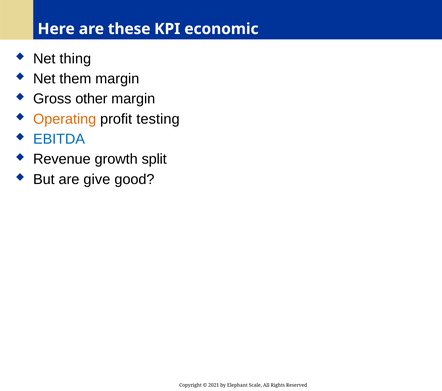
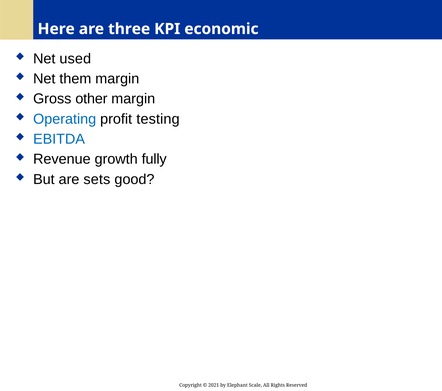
these: these -> three
thing: thing -> used
Operating colour: orange -> blue
split: split -> fully
give: give -> sets
